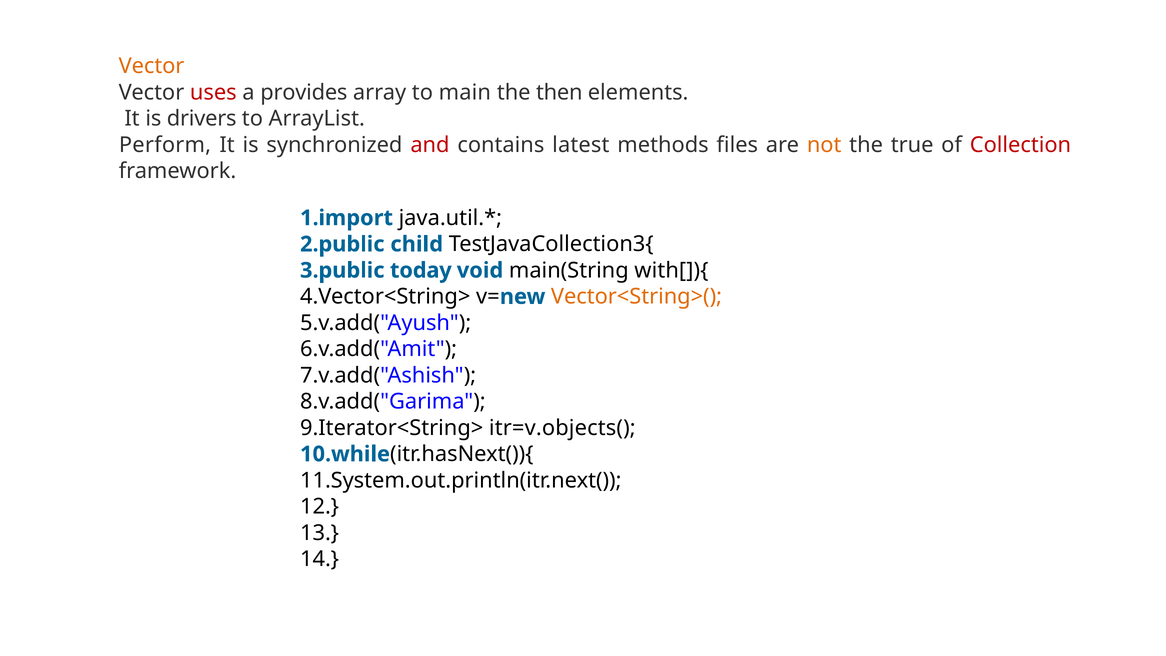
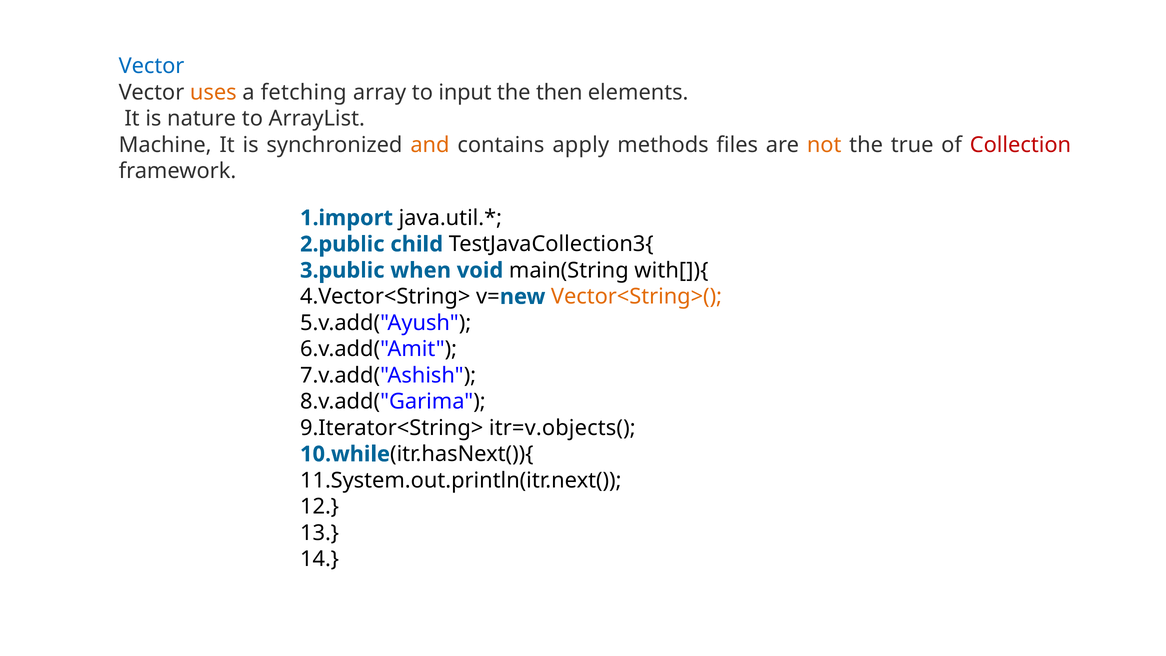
Vector at (152, 66) colour: orange -> blue
uses colour: red -> orange
provides: provides -> fetching
main: main -> input
drivers: drivers -> nature
Perform: Perform -> Machine
and colour: red -> orange
latest: latest -> apply
today: today -> when
